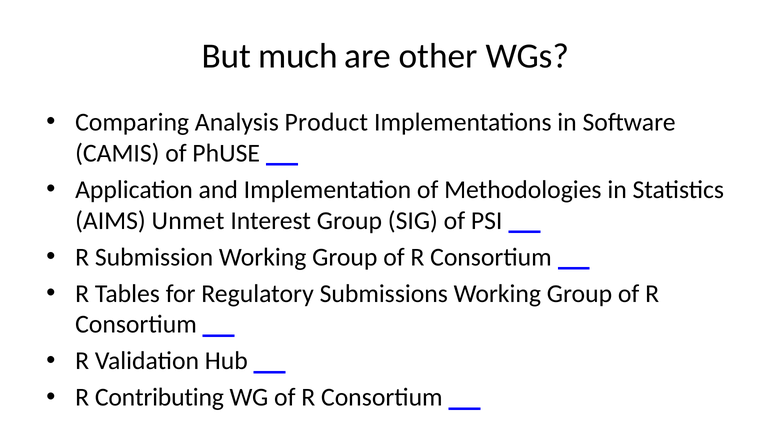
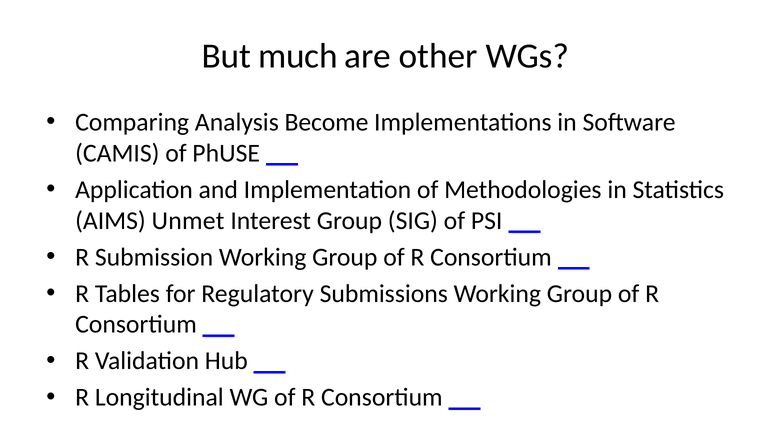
Product: Product -> Become
Contributing: Contributing -> Longitudinal
